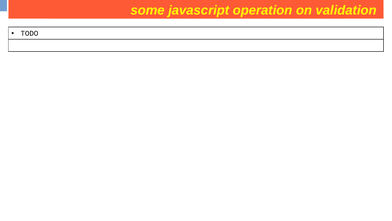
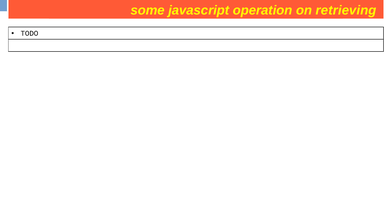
validation: validation -> retrieving
